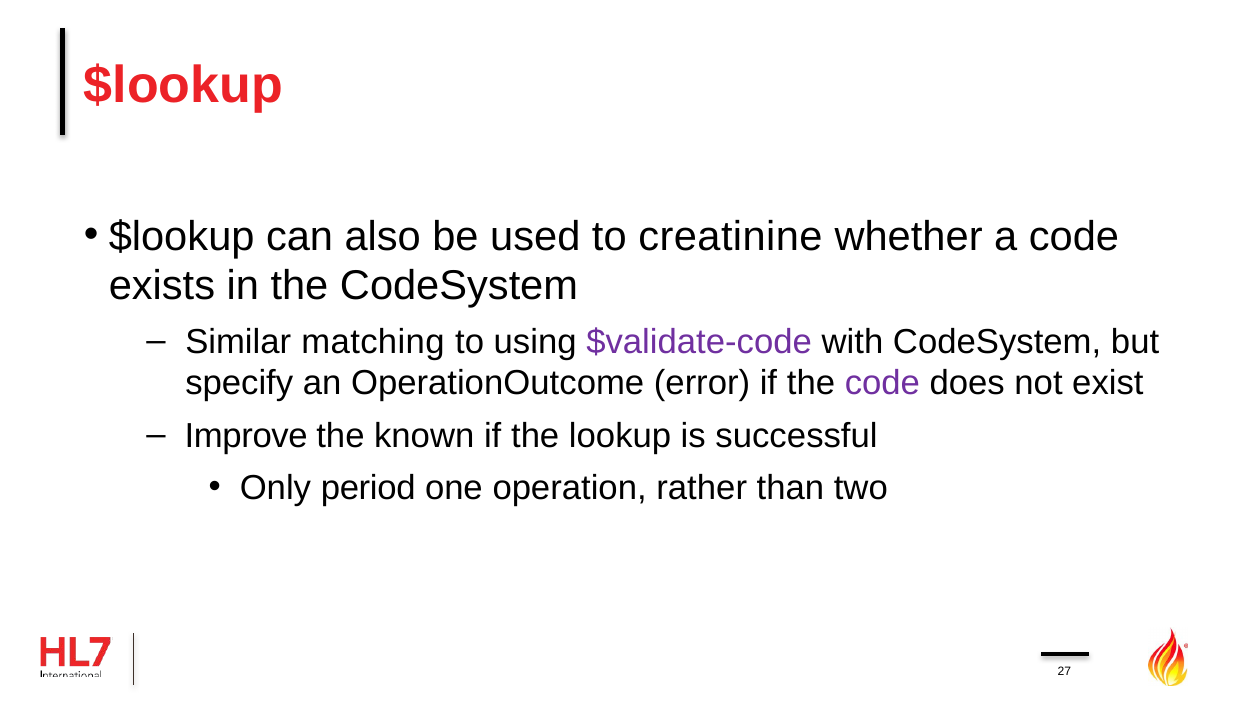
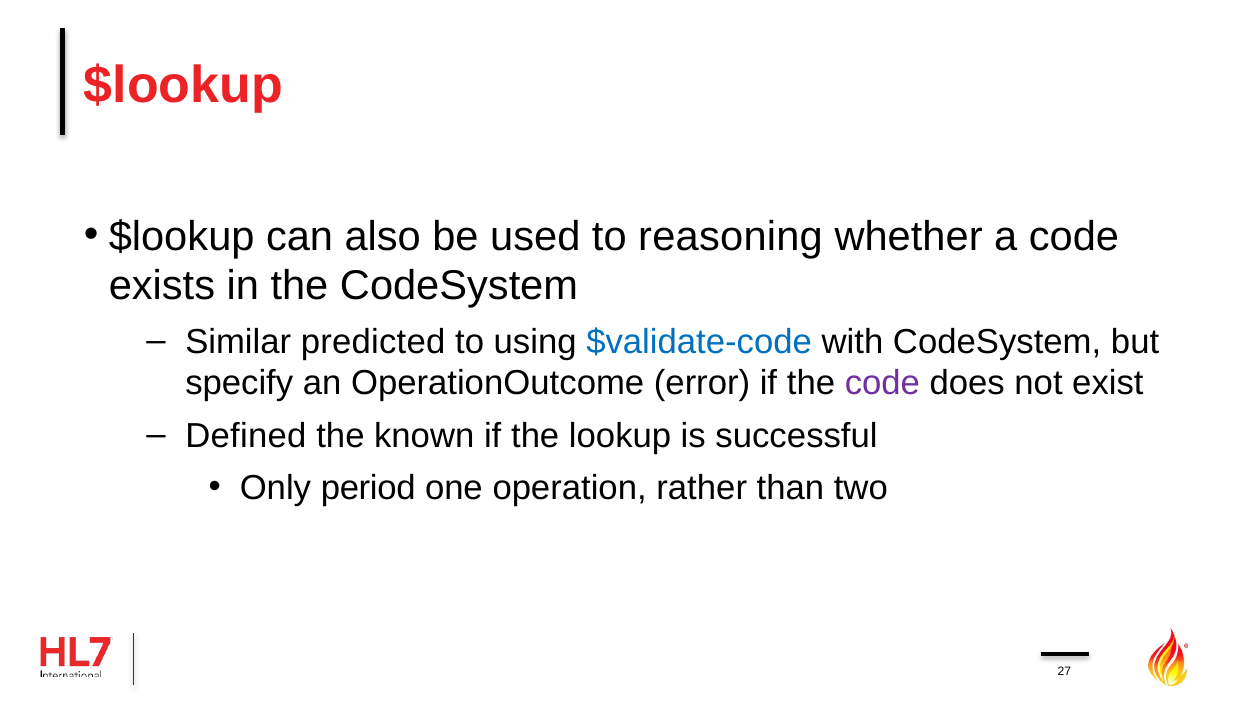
creatinine: creatinine -> reasoning
matching: matching -> predicted
$validate-code colour: purple -> blue
Improve: Improve -> Defined
